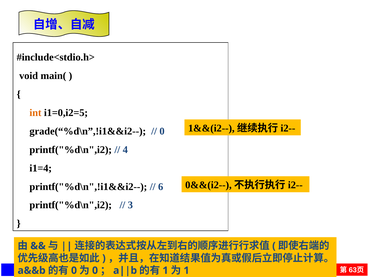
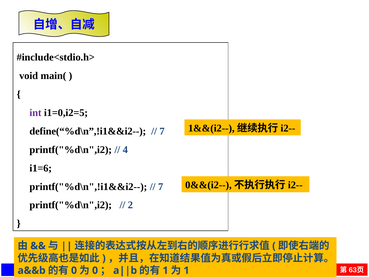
int colour: orange -> purple
grade(“%d\n”,!i1&&i2--: grade(“%d\n”,!i1&&i2-- -> define(“%d\n”,!i1&&i2--
0 at (162, 131): 0 -> 7
i1=4: i1=4 -> i1=6
6 at (161, 186): 6 -> 7
3: 3 -> 2
